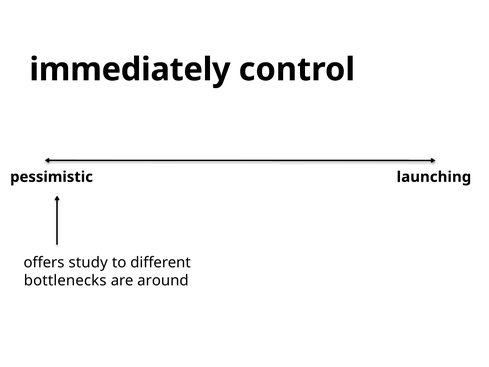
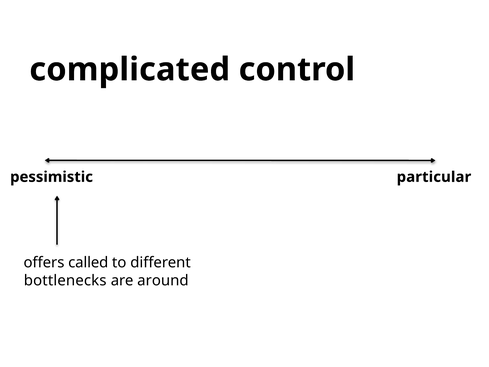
immediately: immediately -> complicated
launching: launching -> particular
study: study -> called
